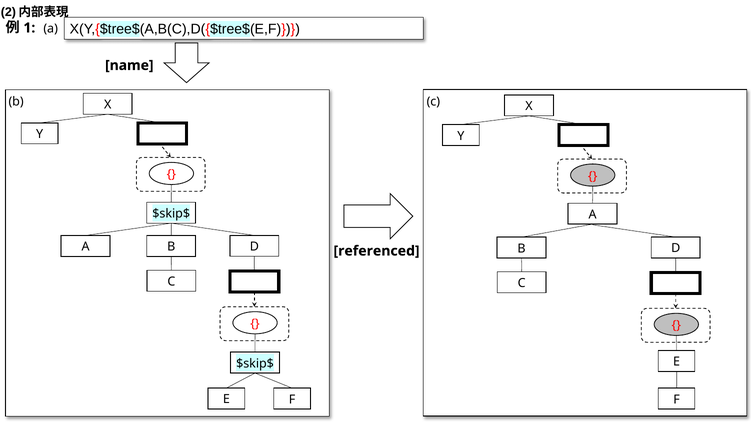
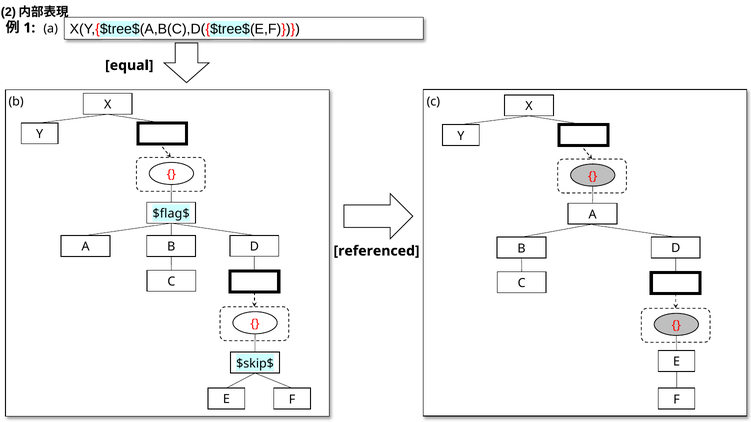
name: name -> equal
$skip$ at (171, 214): $skip$ -> $flag$
